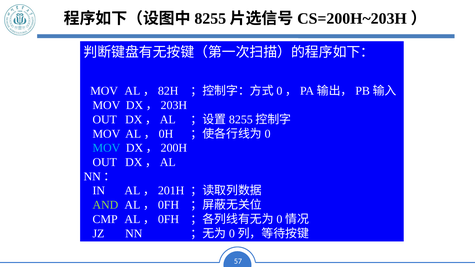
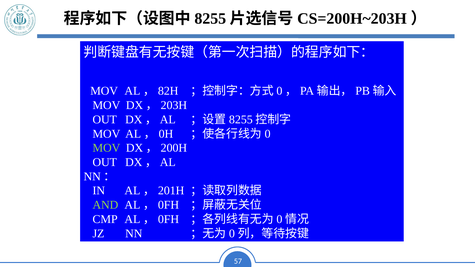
MOV at (106, 148) colour: light blue -> light green
